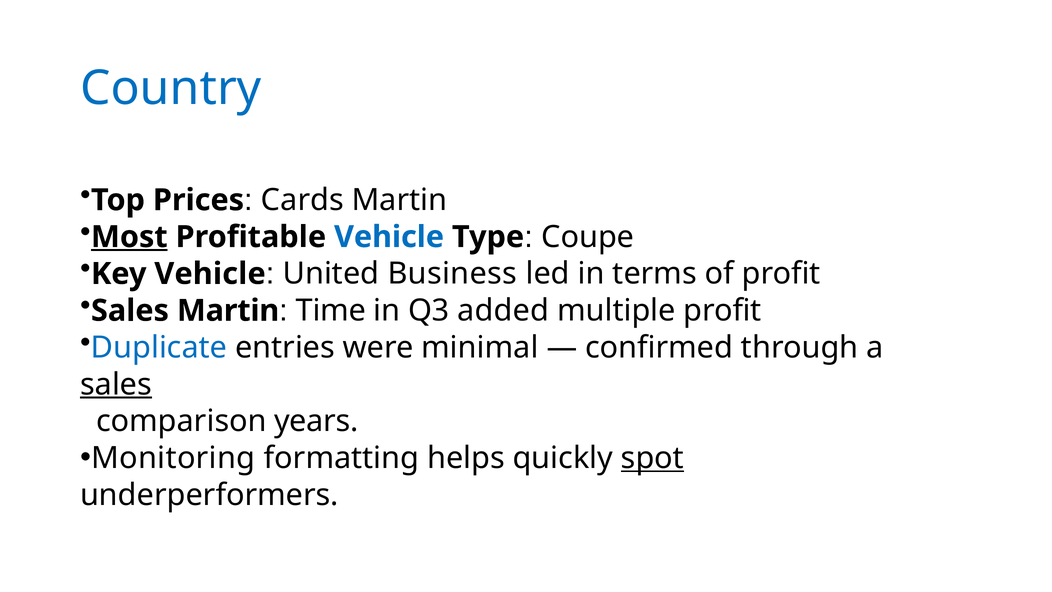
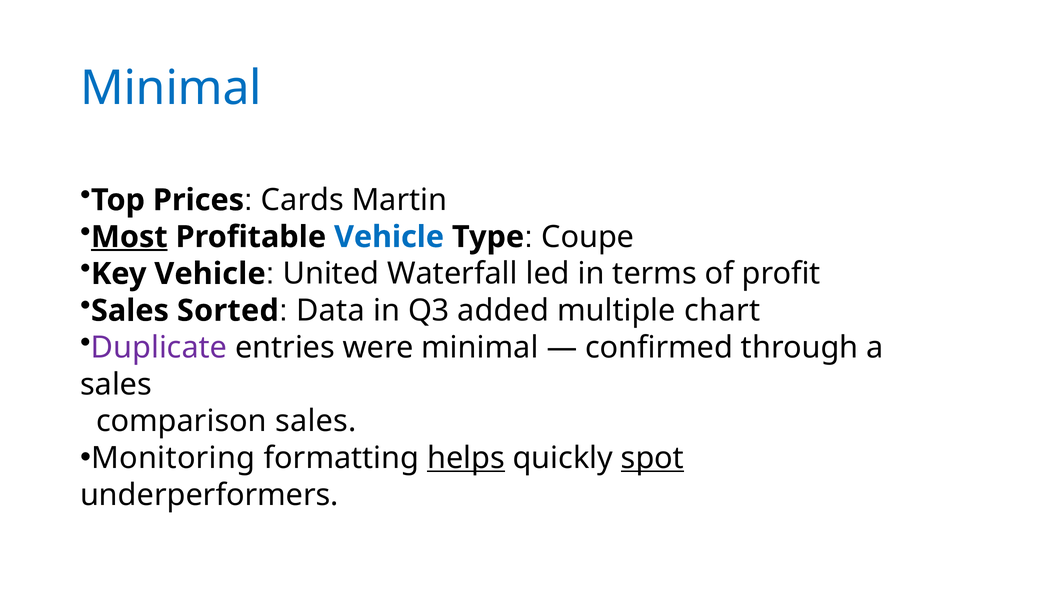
Country at (171, 88): Country -> Minimal
Business: Business -> Waterfall
Sales Martin: Martin -> Sorted
Time: Time -> Data
multiple profit: profit -> chart
Duplicate colour: blue -> purple
sales at (116, 384) underline: present -> none
comparison years: years -> sales
helps underline: none -> present
